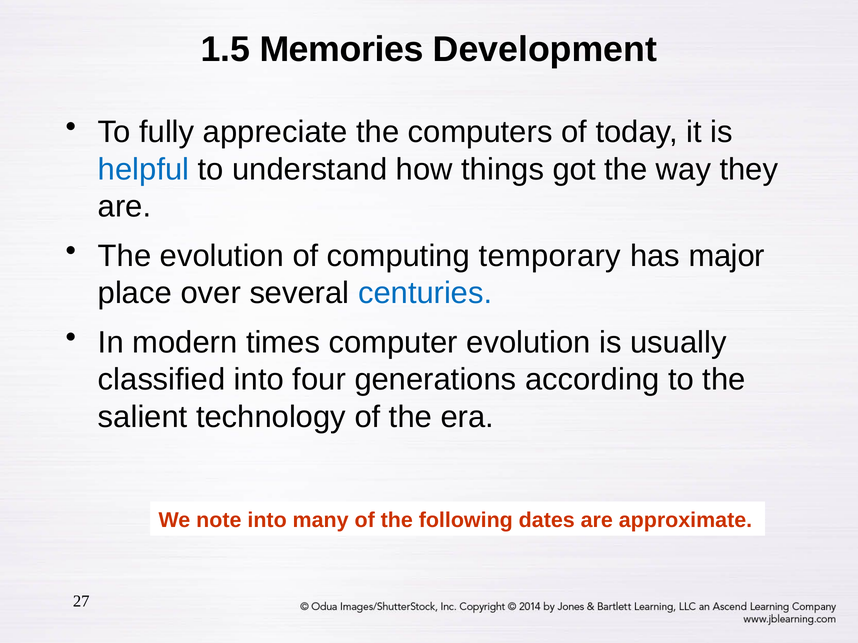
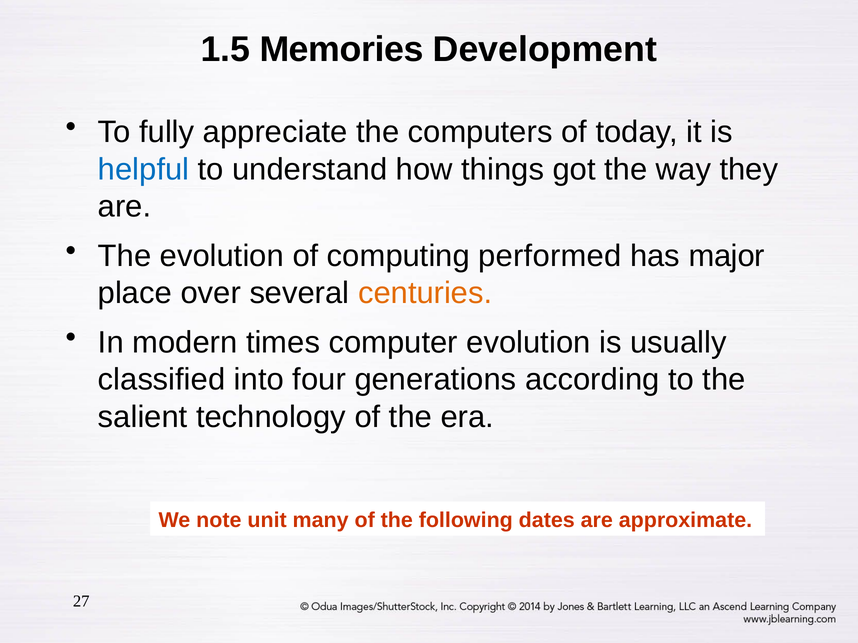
temporary: temporary -> performed
centuries colour: blue -> orange
note into: into -> unit
